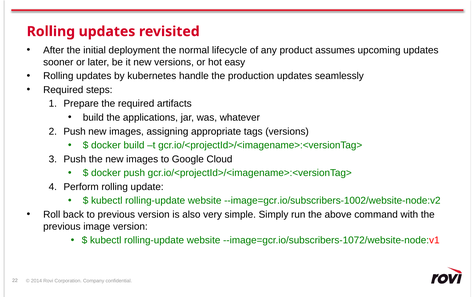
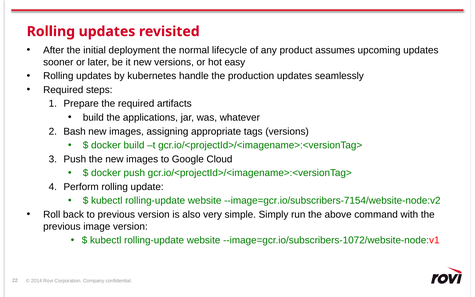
Push at (75, 131): Push -> Bash
--image=gcr.io/subscribers-1002/website-node:v2: --image=gcr.io/subscribers-1002/website-node:v2 -> --image=gcr.io/subscribers-7154/website-node:v2
